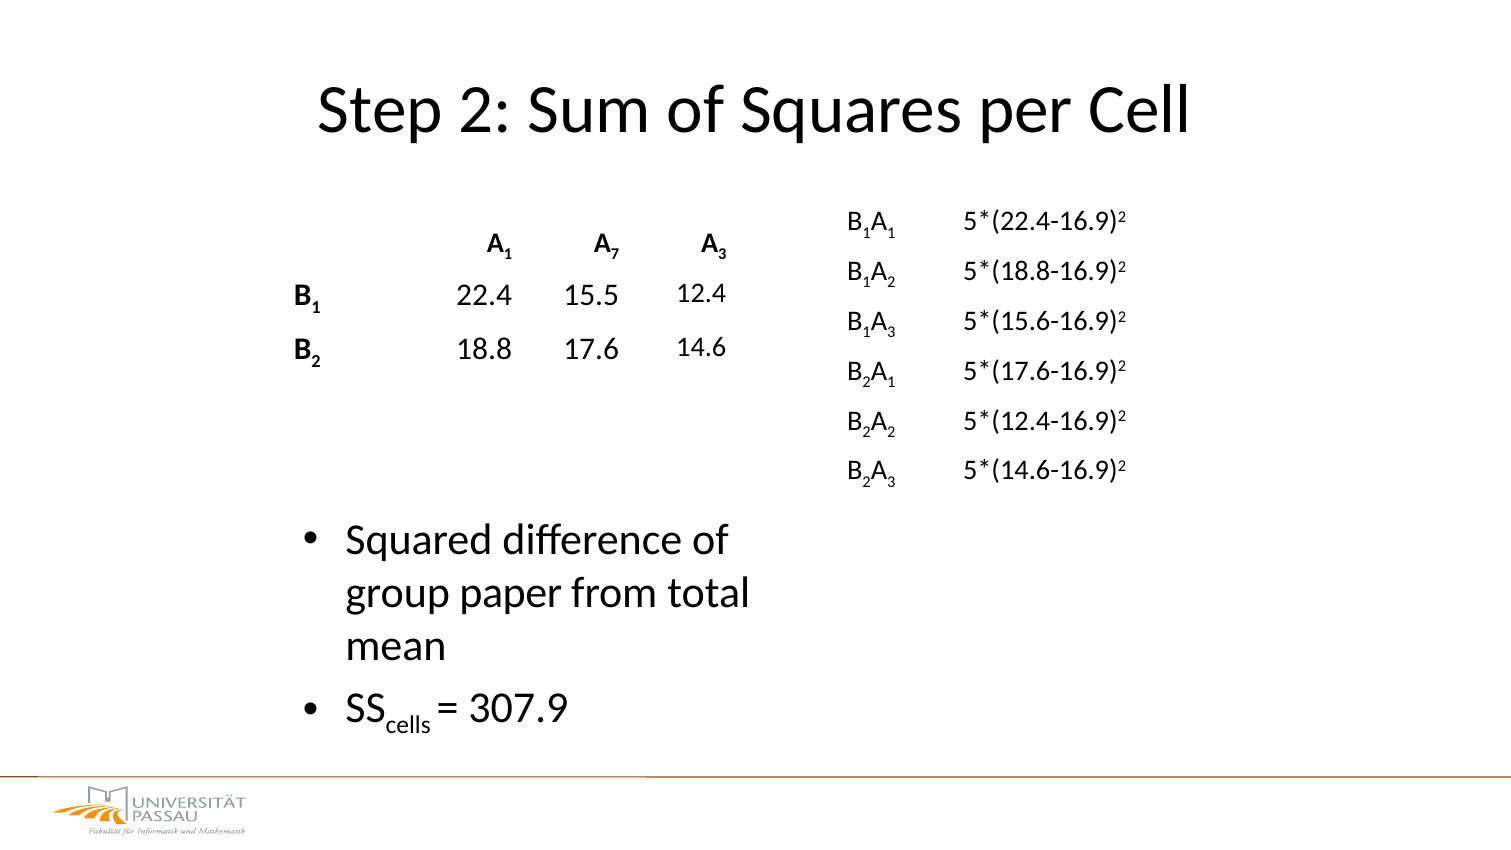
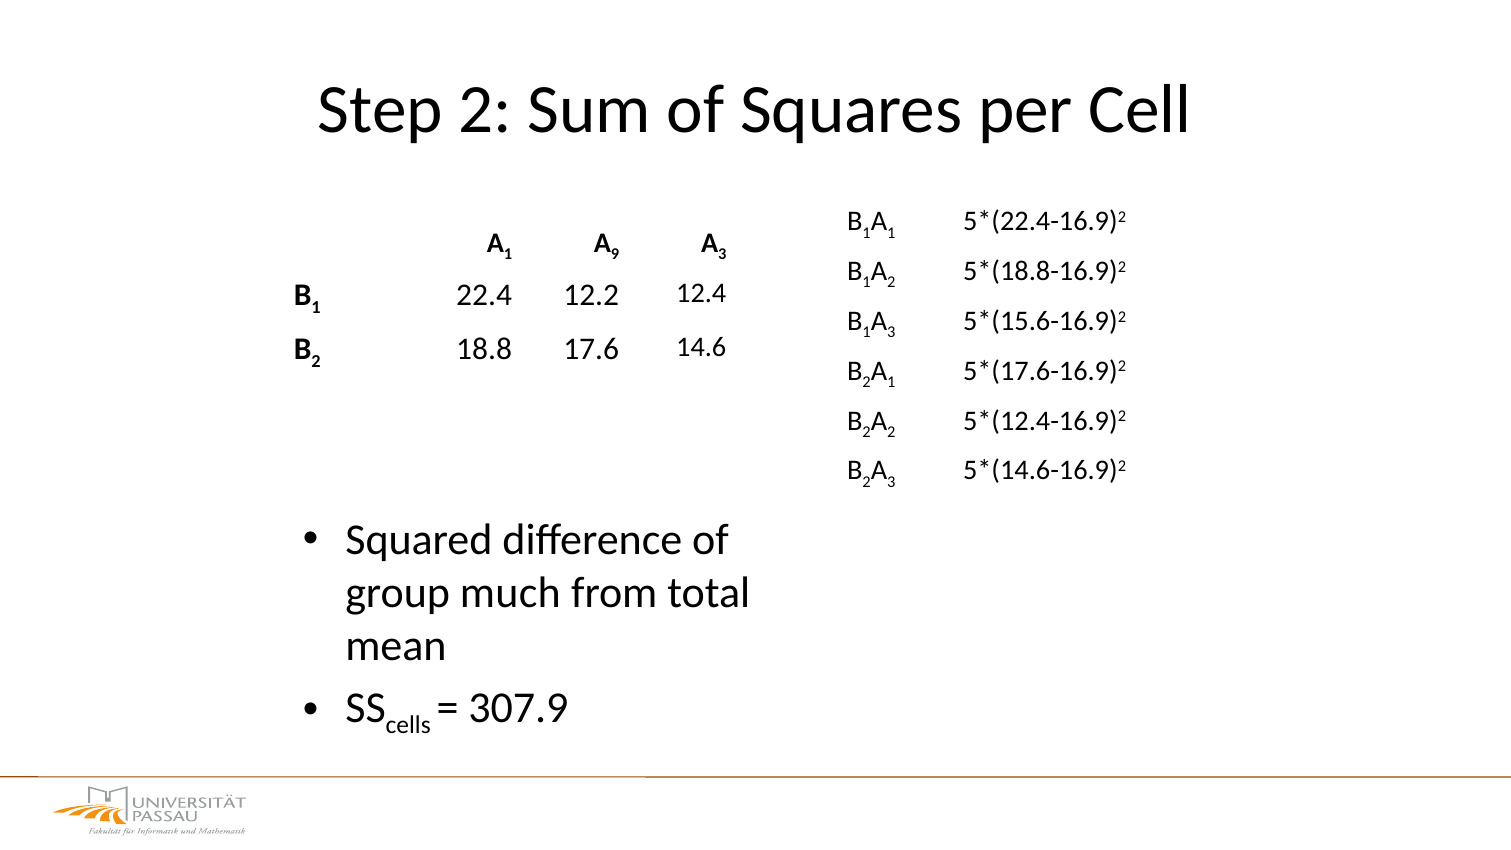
7: 7 -> 9
15.5: 15.5 -> 12.2
paper: paper -> much
